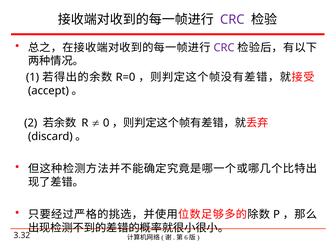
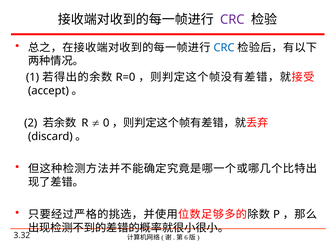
CRC at (224, 48) colour: purple -> blue
